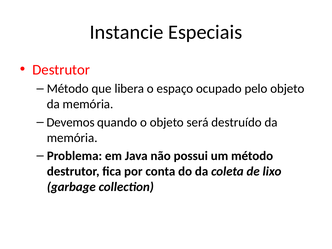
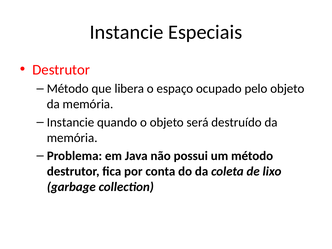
Devemos at (71, 122): Devemos -> Instancie
